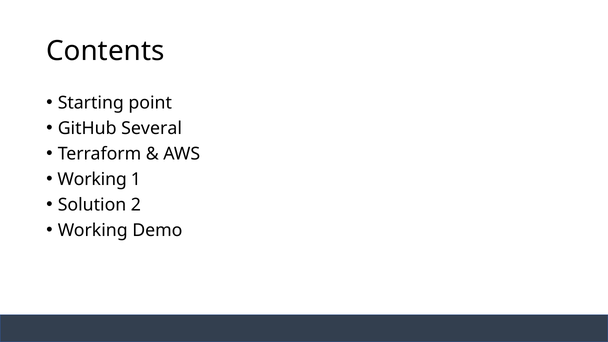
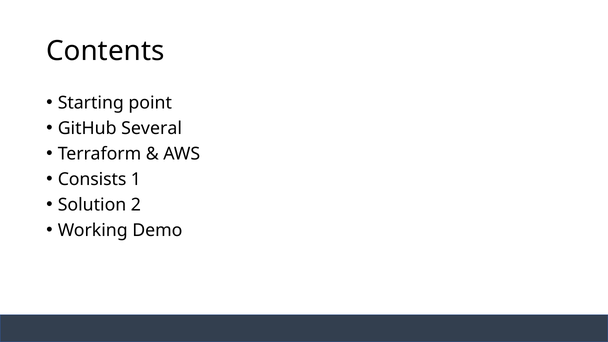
Working at (92, 179): Working -> Consists
